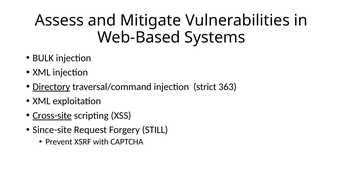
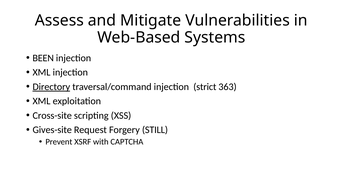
BULK: BULK -> BEEN
Cross-site underline: present -> none
Since-site: Since-site -> Gives-site
